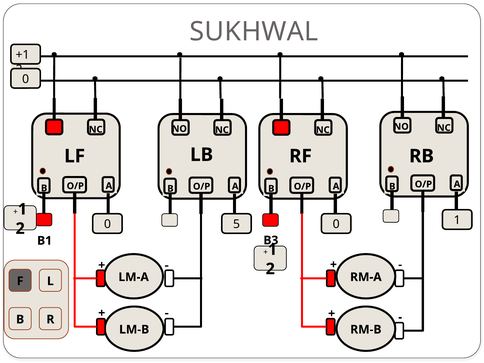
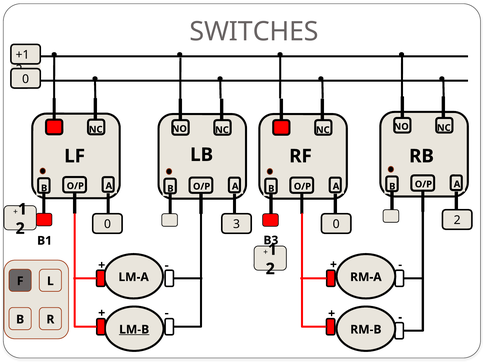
SUKHWAL: SUKHWAL -> SWITCHES
5: 5 -> 3
0 1: 1 -> 2
LM-B underline: none -> present
